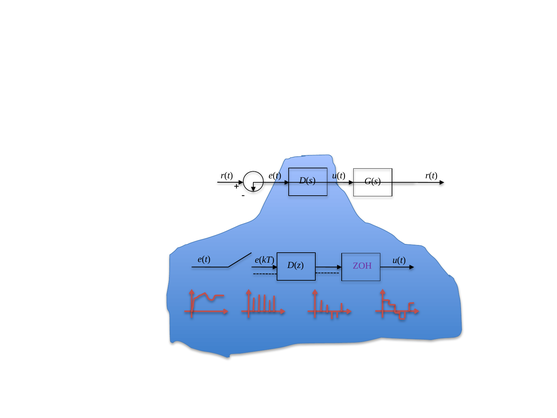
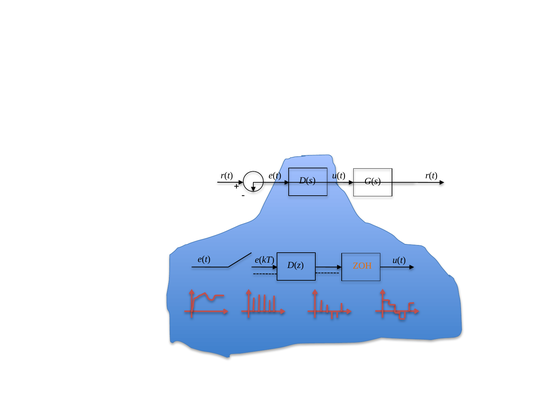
ZOH colour: purple -> orange
